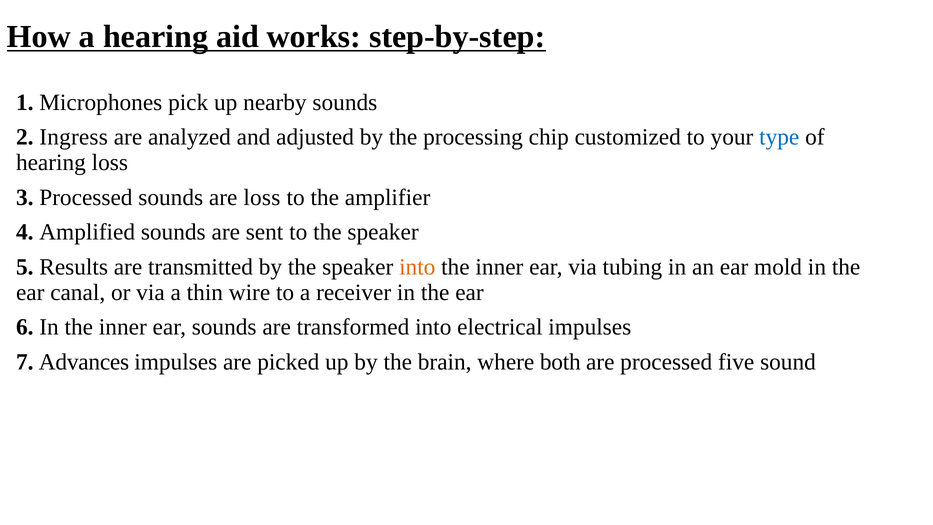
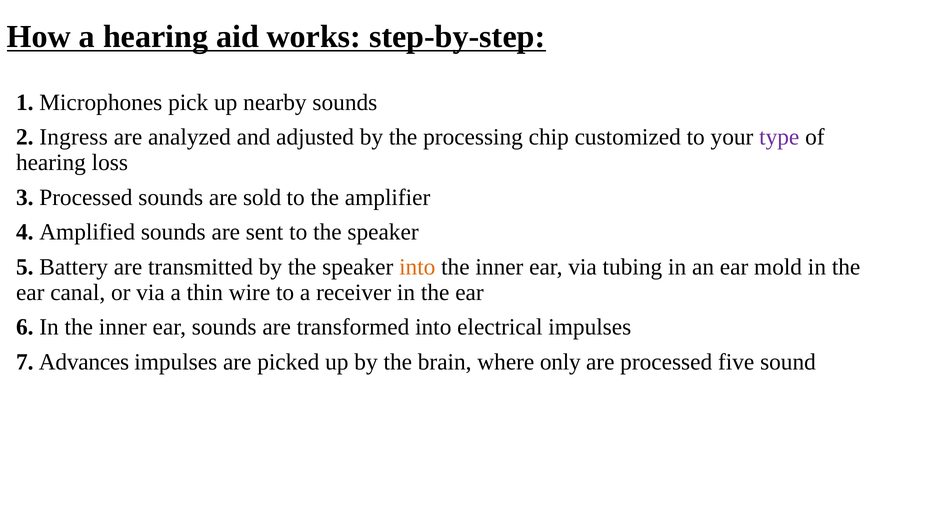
type colour: blue -> purple
are loss: loss -> sold
Results: Results -> Battery
both: both -> only
